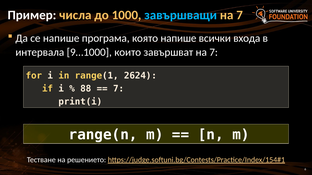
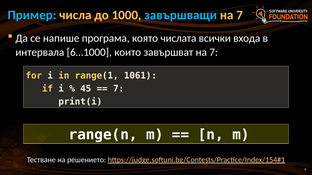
Пример colour: white -> light blue
която напише: напише -> числата
9…1000: 9…1000 -> 6…1000
2624: 2624 -> 1061
88: 88 -> 45
